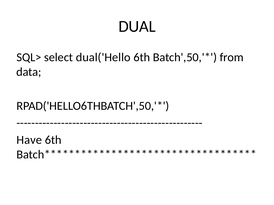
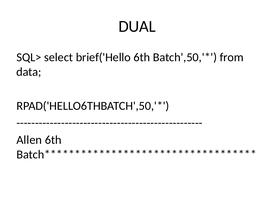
dual('Hello: dual('Hello -> brief('Hello
Have: Have -> Allen
